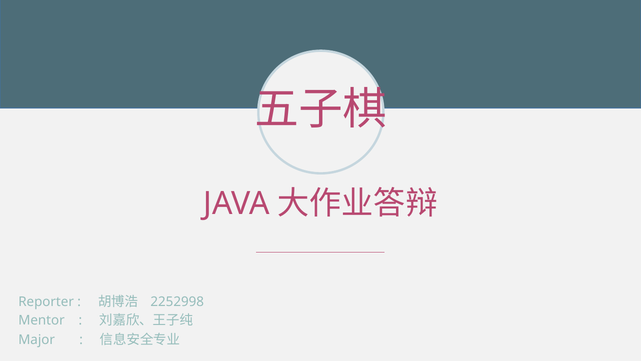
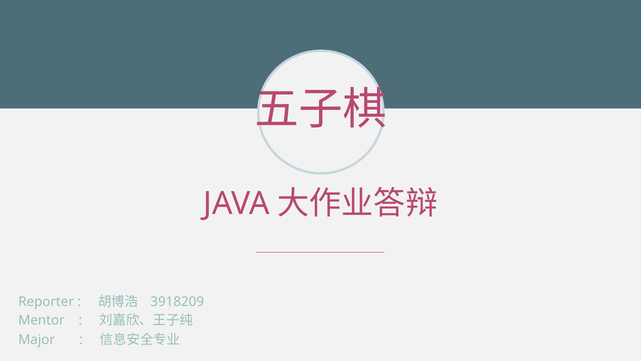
2252998: 2252998 -> 3918209
